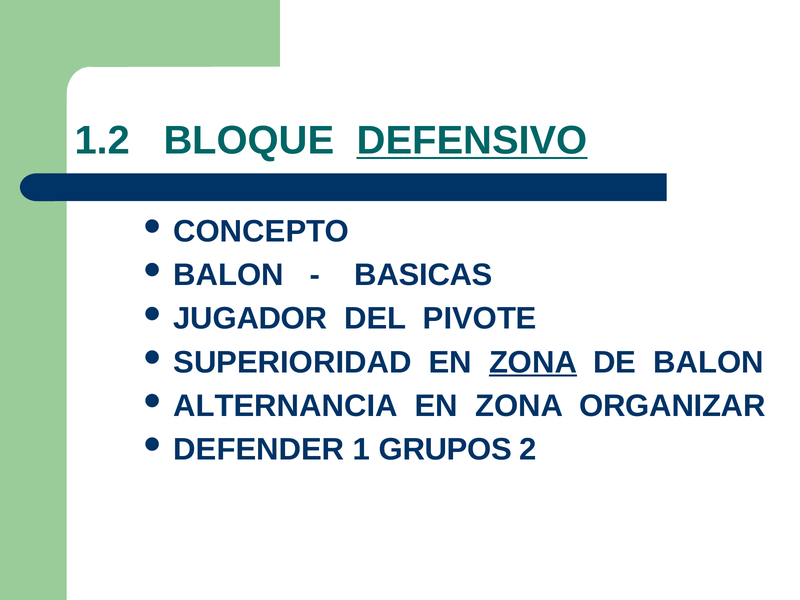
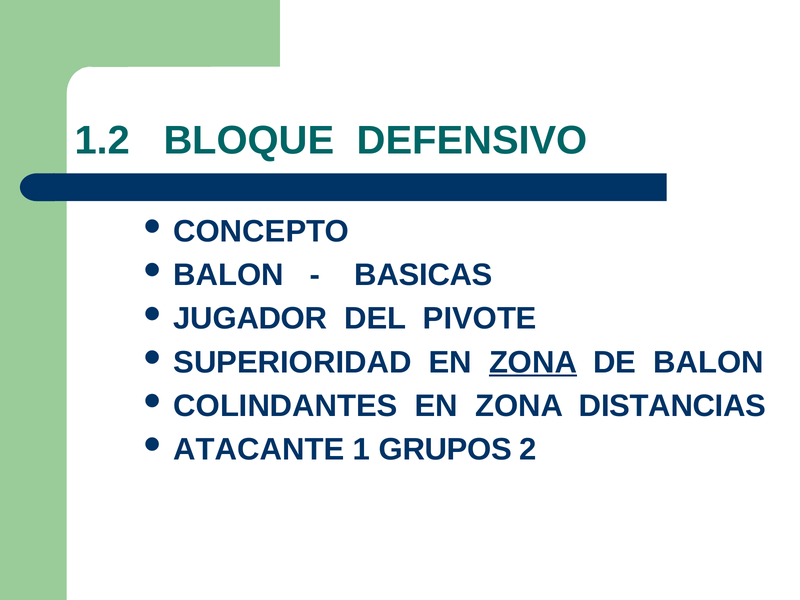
DEFENSIVO underline: present -> none
ALTERNANCIA: ALTERNANCIA -> COLINDANTES
ORGANIZAR: ORGANIZAR -> DISTANCIAS
DEFENDER: DEFENDER -> ATACANTE
